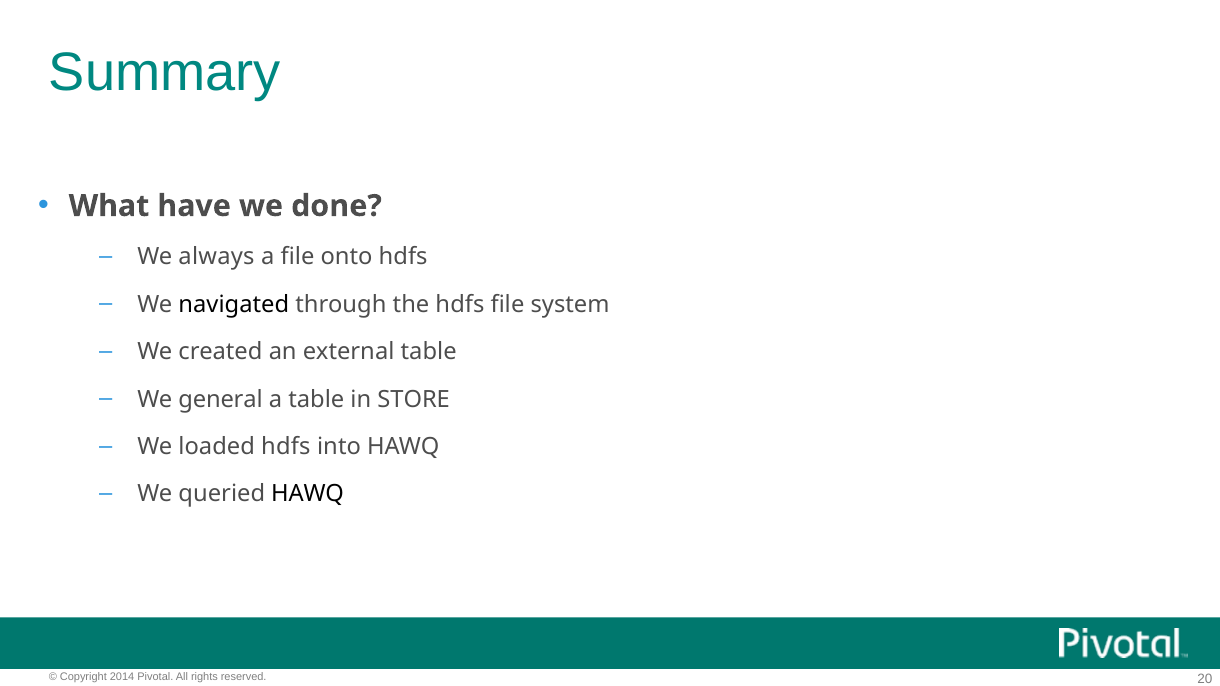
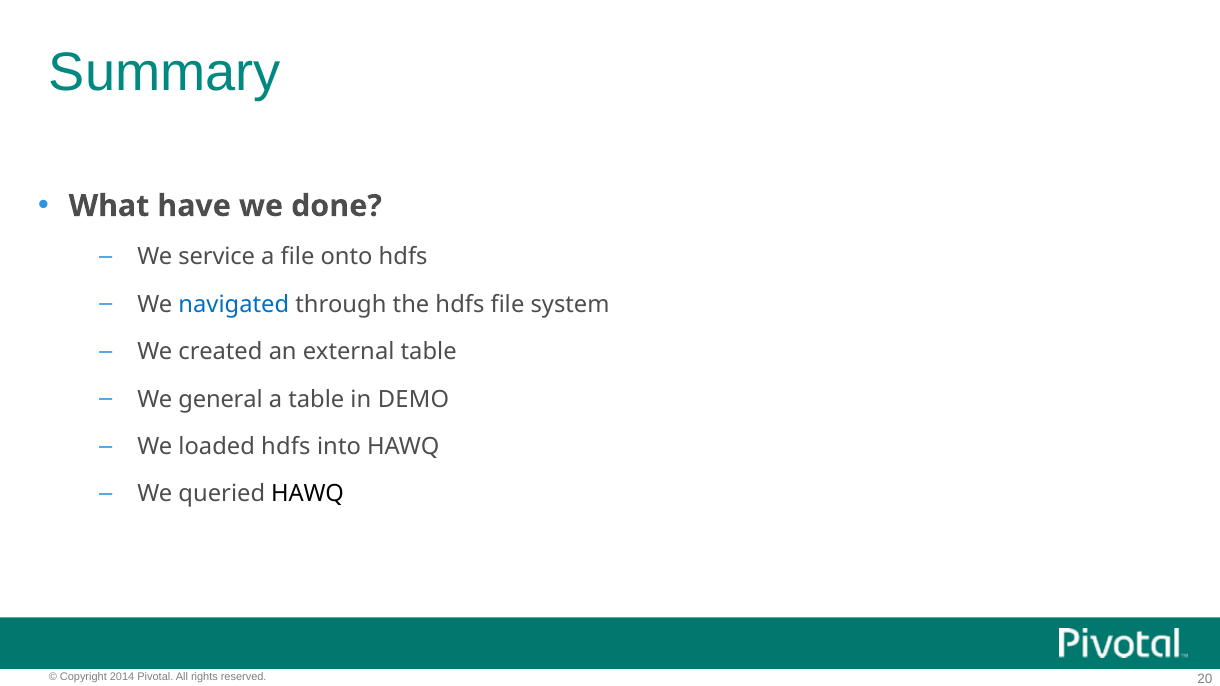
always: always -> service
navigated colour: black -> blue
STORE: STORE -> DEMO
